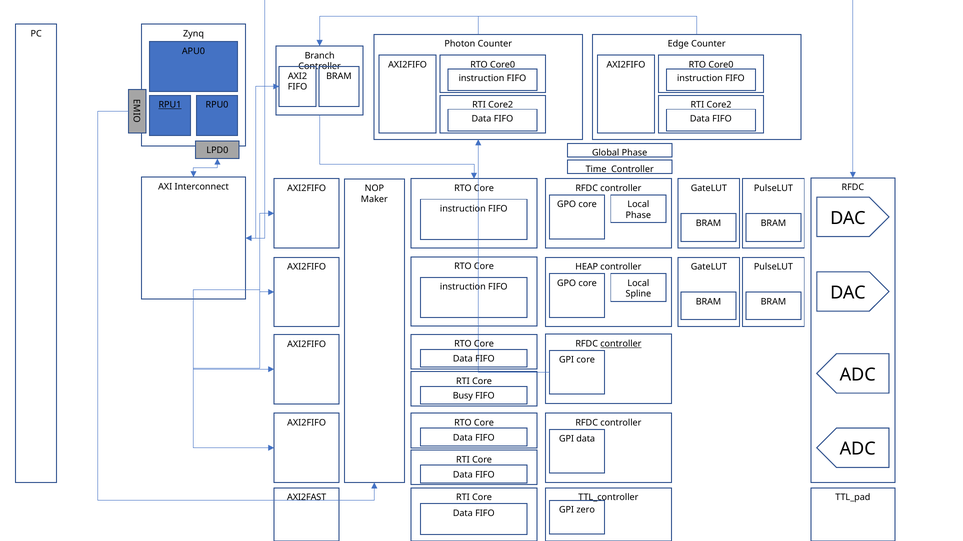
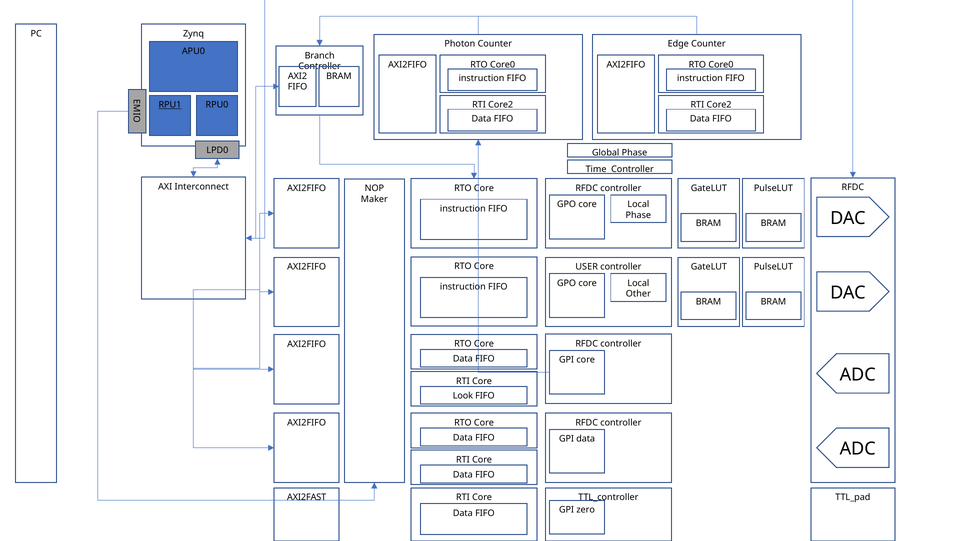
HEAP: HEAP -> USER
Spline: Spline -> Other
controller at (621, 344) underline: present -> none
Busy: Busy -> Look
